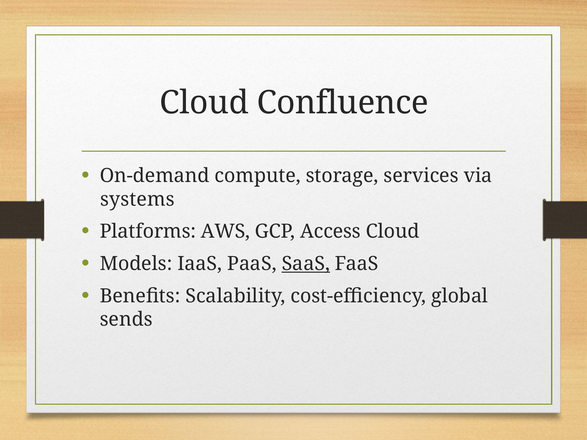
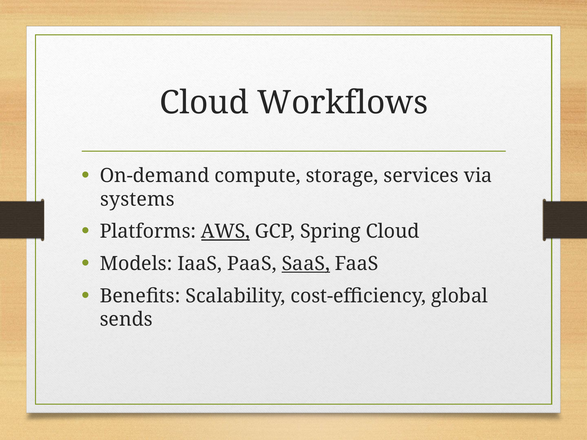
Confluence: Confluence -> Workflows
AWS underline: none -> present
Access: Access -> Spring
